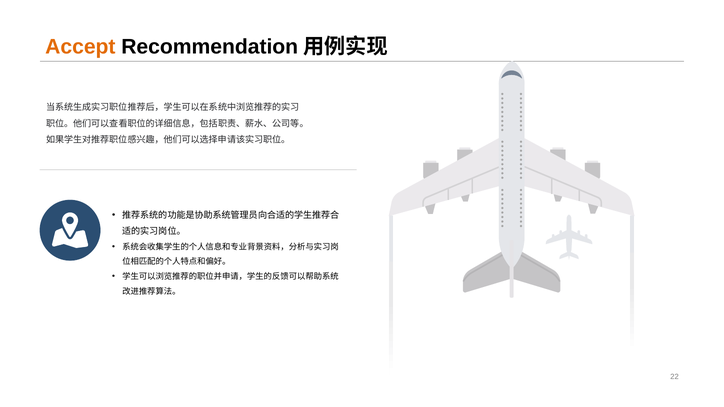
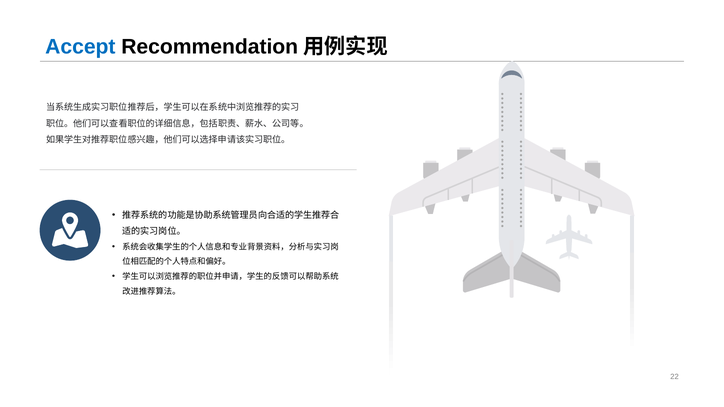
Accept colour: orange -> blue
